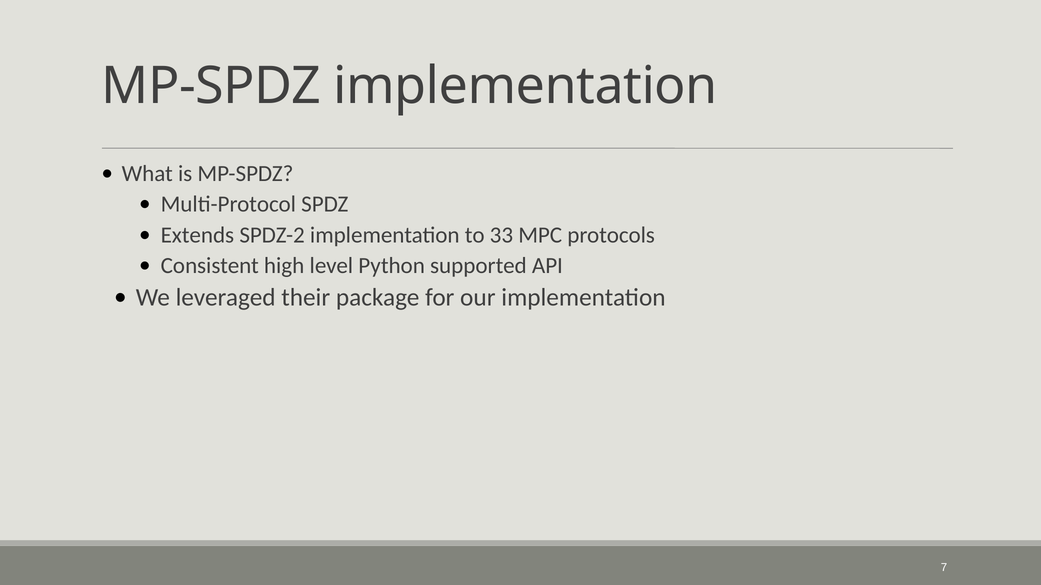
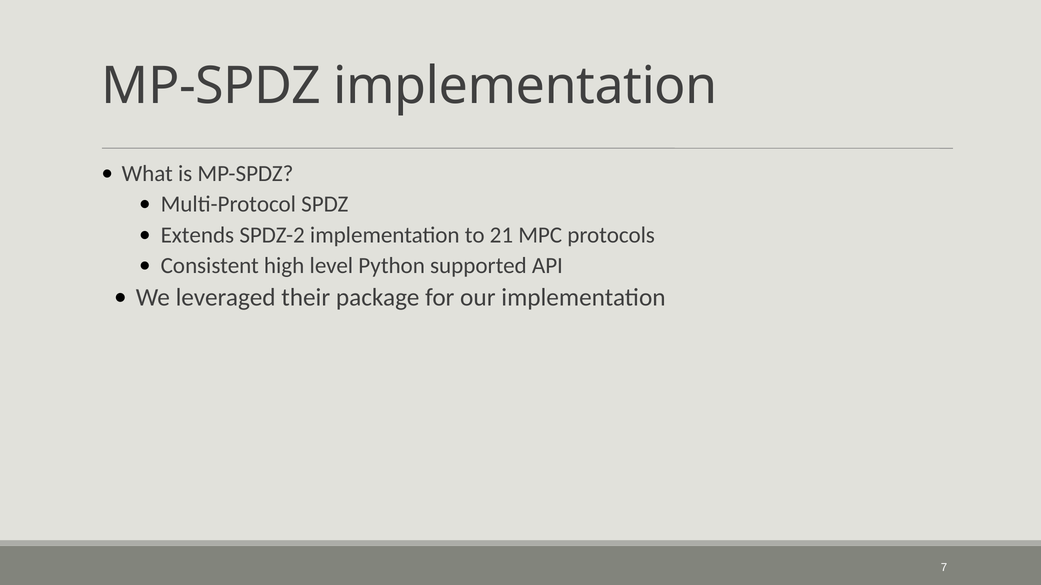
33: 33 -> 21
